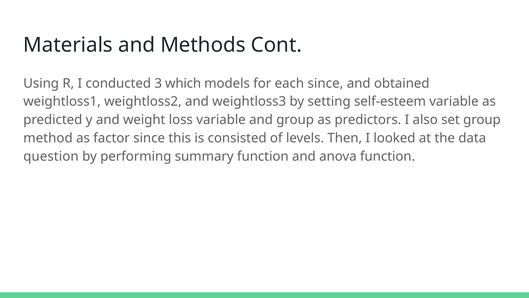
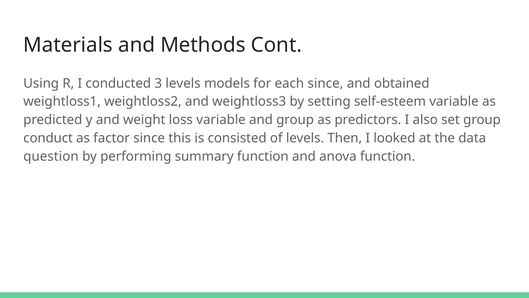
3 which: which -> levels
method: method -> conduct
